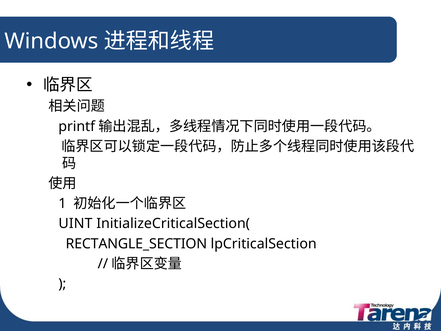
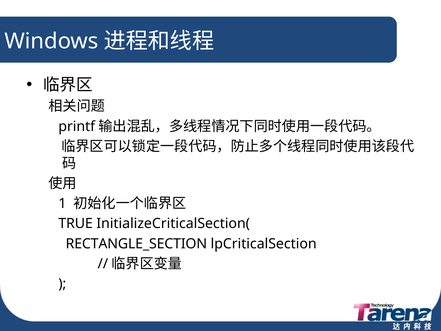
UINT: UINT -> TRUE
